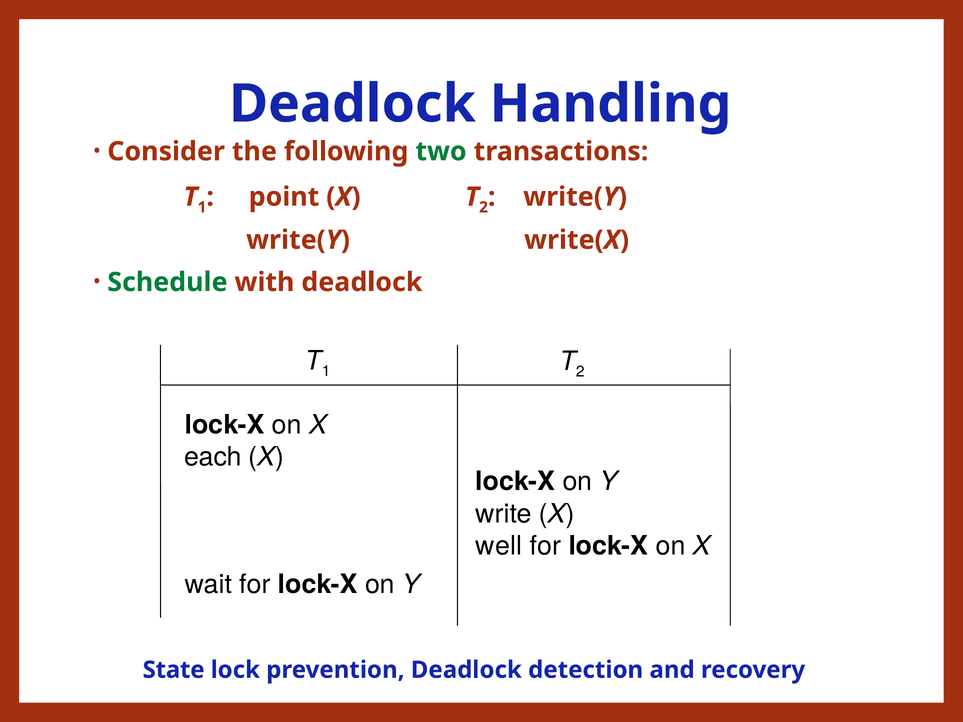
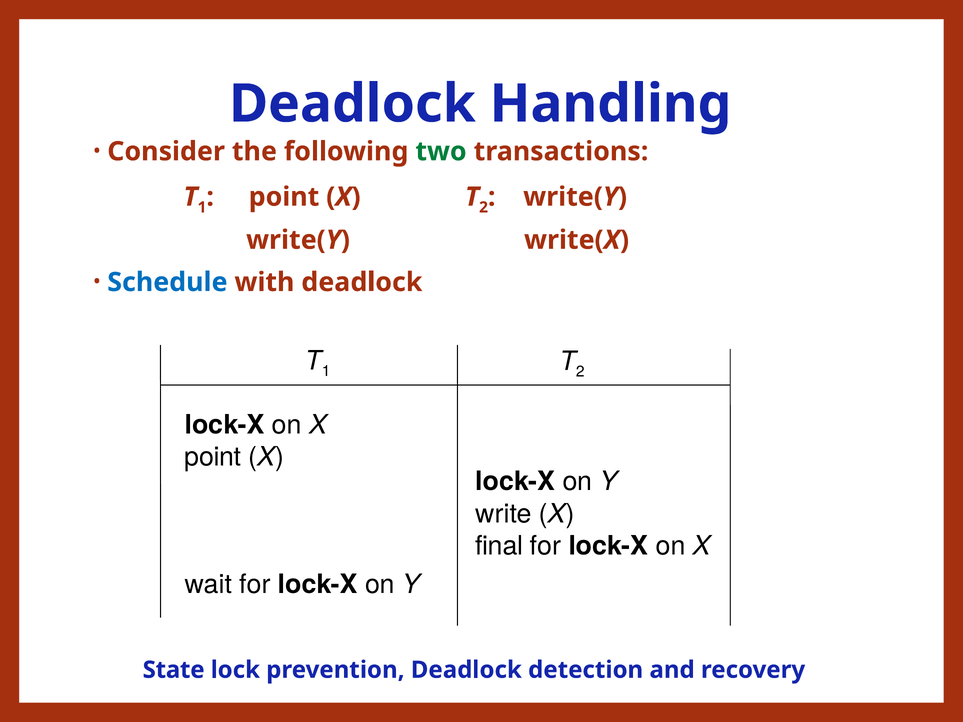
Schedule colour: green -> blue
each at (213, 457): each -> point
well: well -> final
